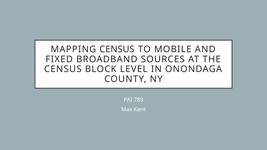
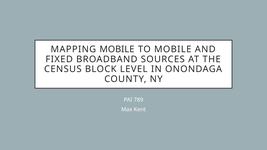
MAPPING CENSUS: CENSUS -> MOBILE
